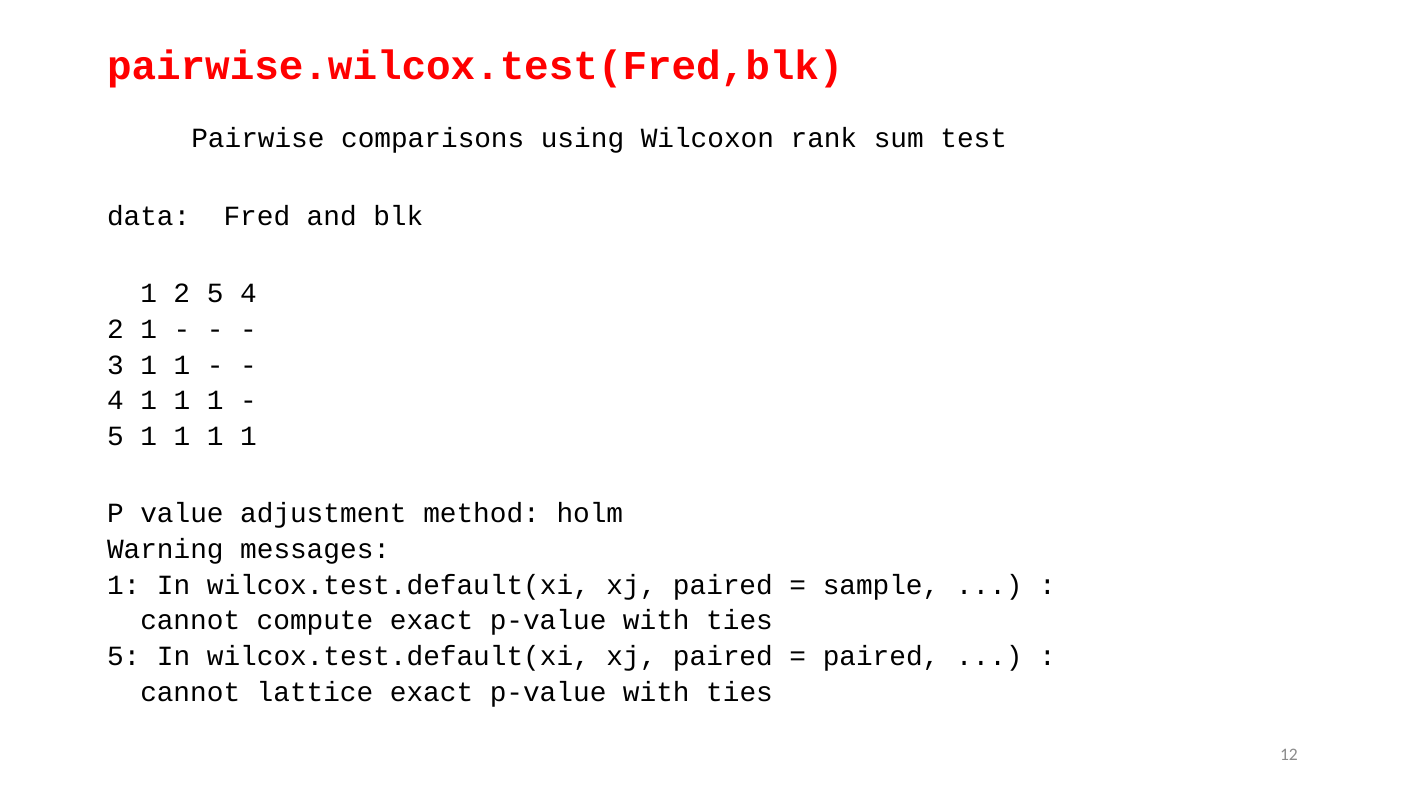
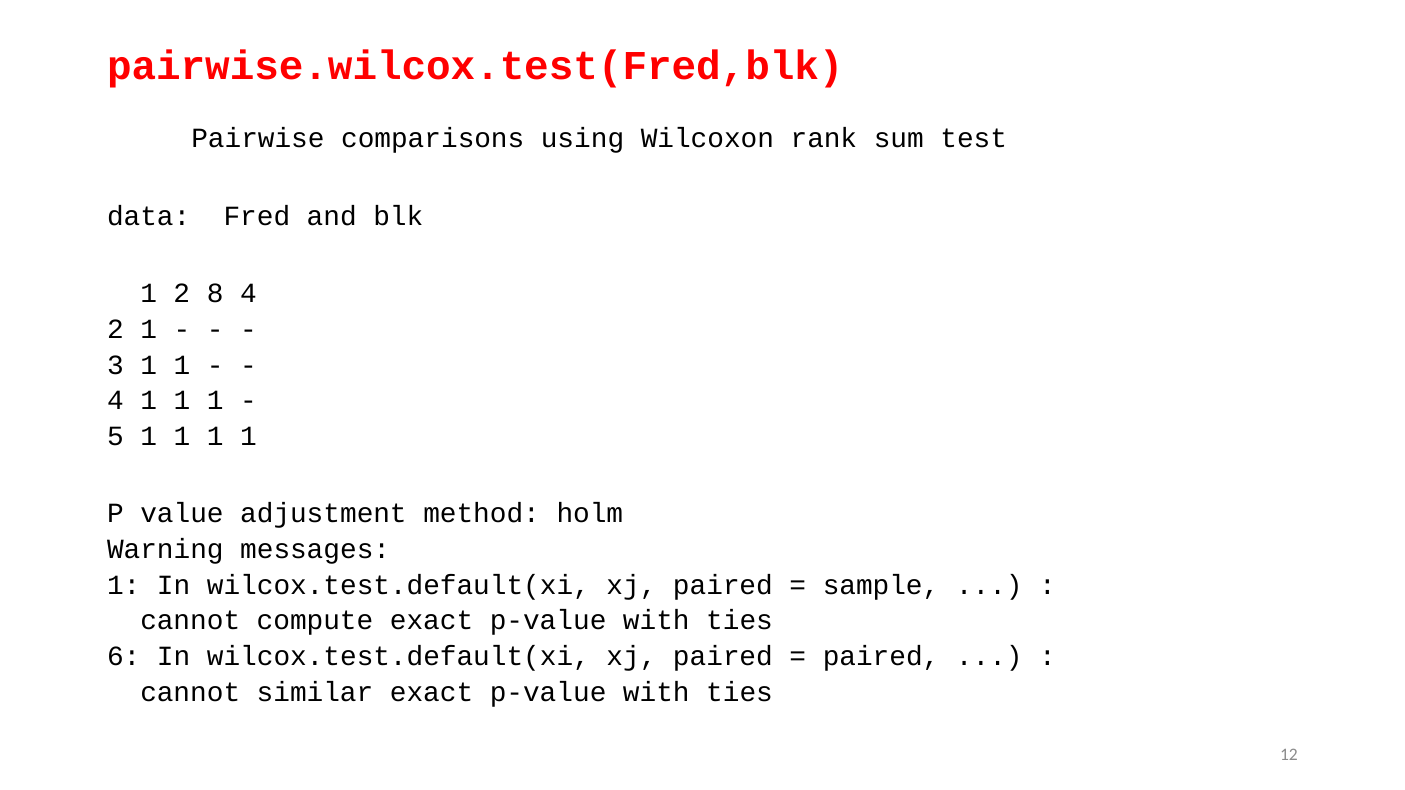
2 5: 5 -> 8
5 at (124, 657): 5 -> 6
lattice: lattice -> similar
